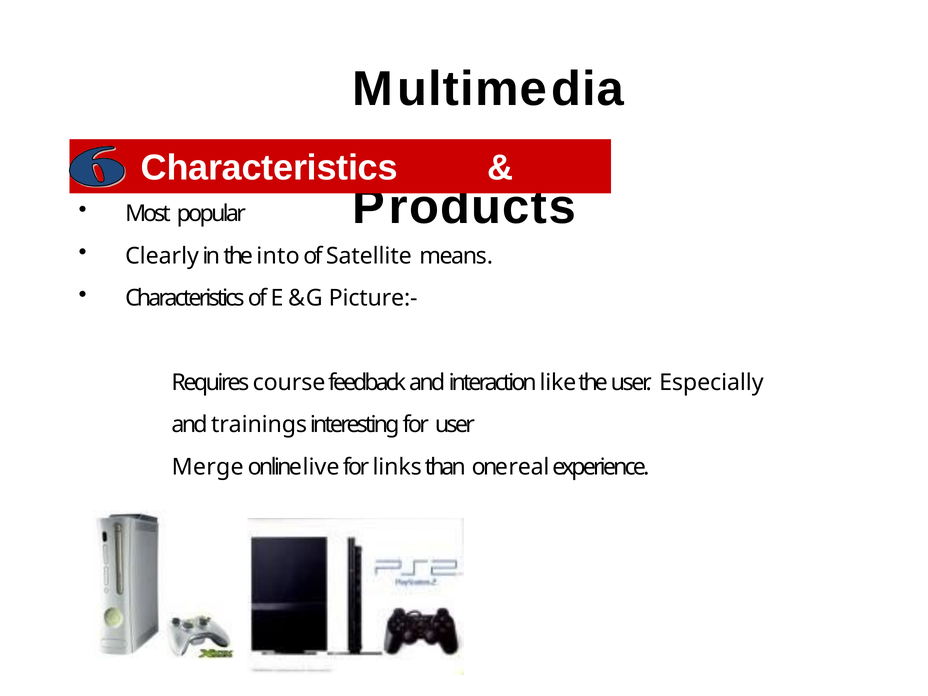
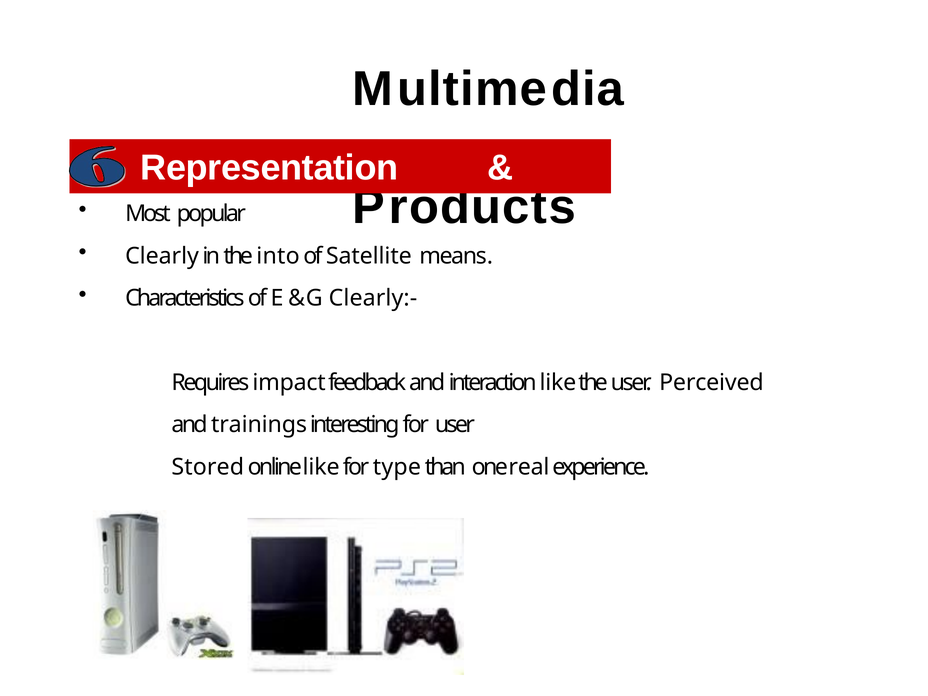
Characteristics at (269, 168): Characteristics -> Representation
Picture:-: Picture:- -> Clearly:-
course: course -> impact
Especially: Especially -> Perceived
Merge: Merge -> Stored
online live: live -> like
links: links -> type
